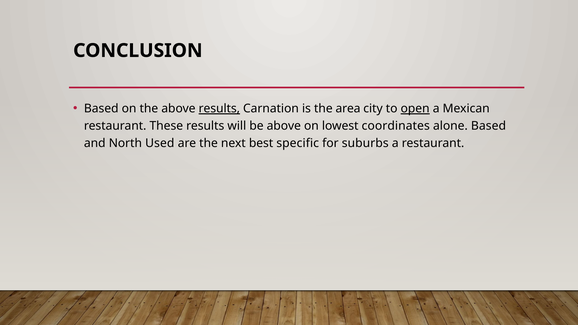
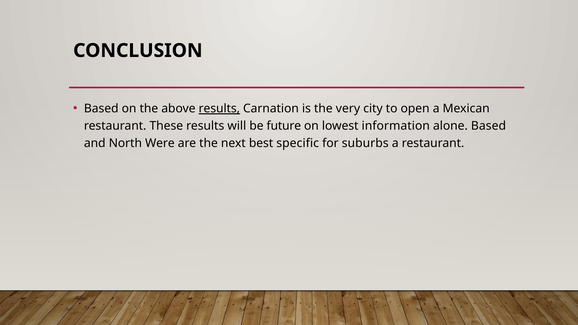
area: area -> very
open underline: present -> none
be above: above -> future
coordinates: coordinates -> information
Used: Used -> Were
